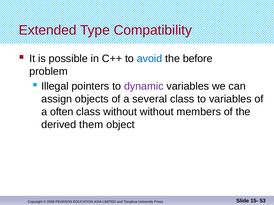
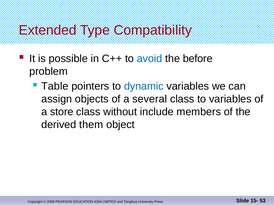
Illegal: Illegal -> Table
dynamic colour: purple -> blue
often: often -> store
without without: without -> include
